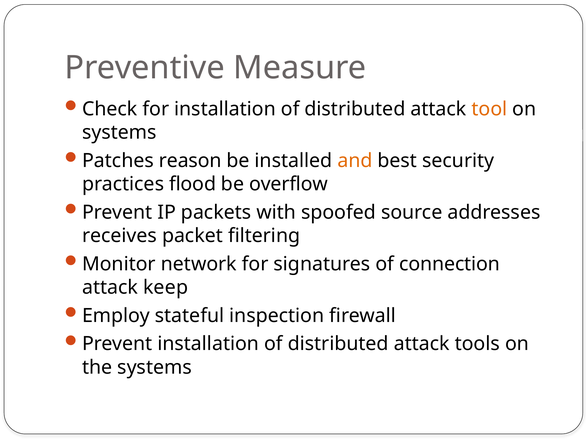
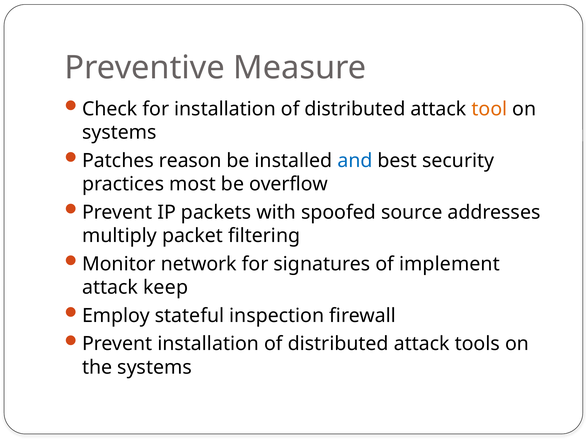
and colour: orange -> blue
flood: flood -> most
receives: receives -> multiply
connection: connection -> implement
